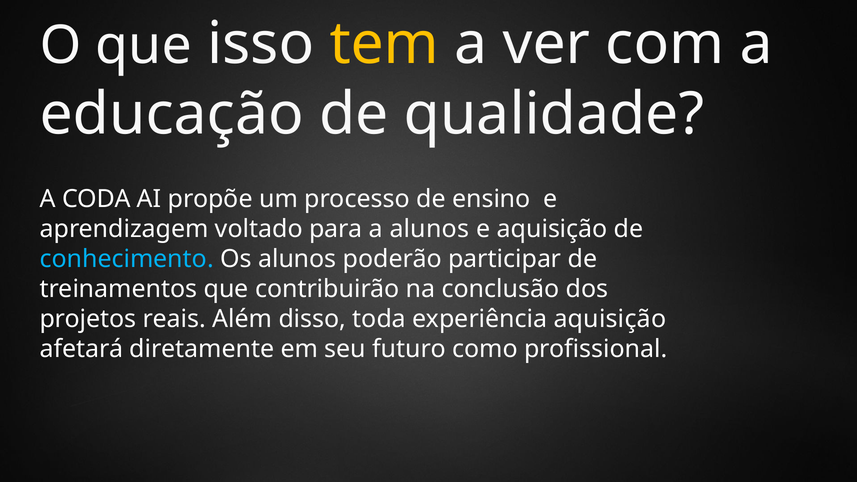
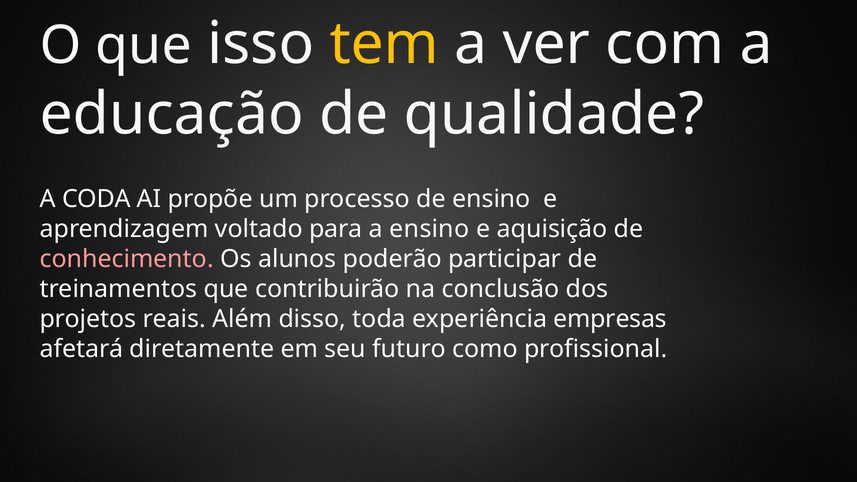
a alunos: alunos -> ensino
conhecimento colour: light blue -> pink
experiência aquisição: aquisição -> empresas
